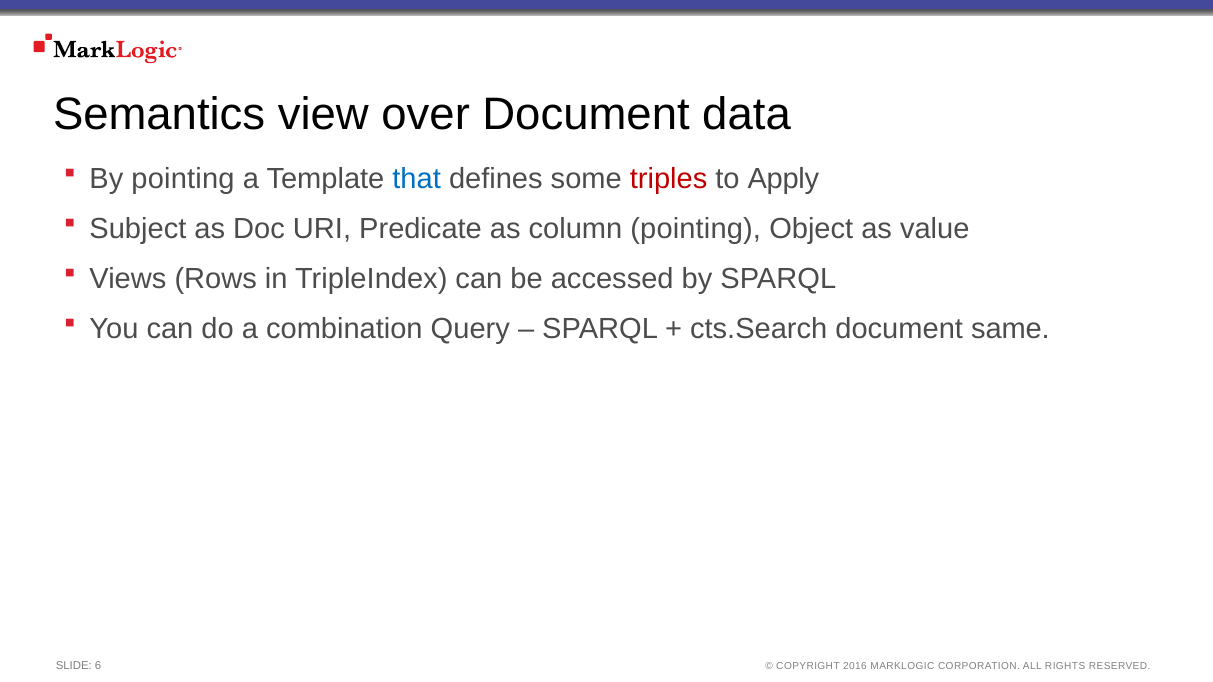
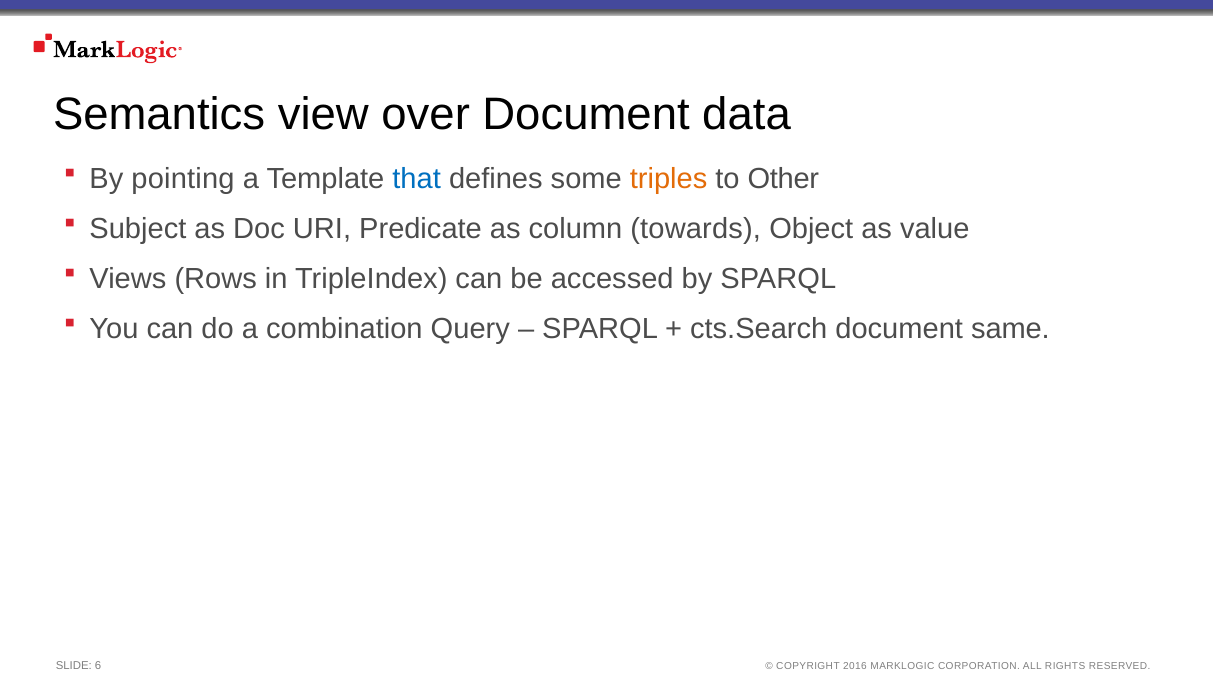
triples colour: red -> orange
Apply: Apply -> Other
column pointing: pointing -> towards
